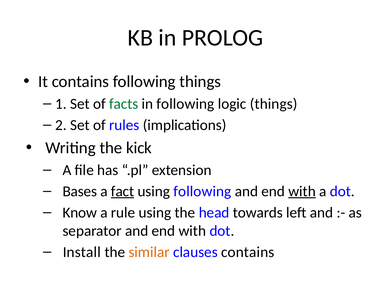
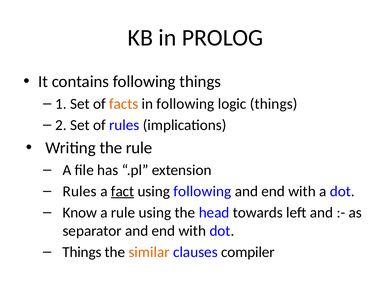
facts colour: green -> orange
the kick: kick -> rule
Bases at (80, 191): Bases -> Rules
with at (302, 191) underline: present -> none
Install at (82, 252): Install -> Things
clauses contains: contains -> compiler
